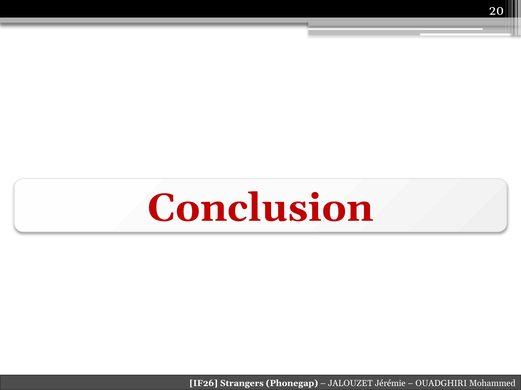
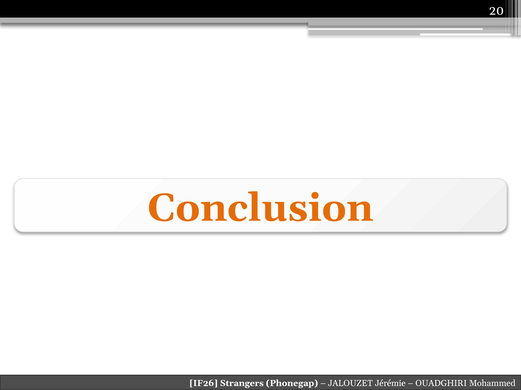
Conclusion colour: red -> orange
